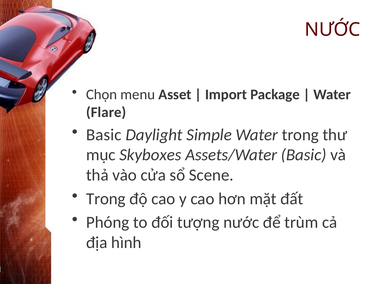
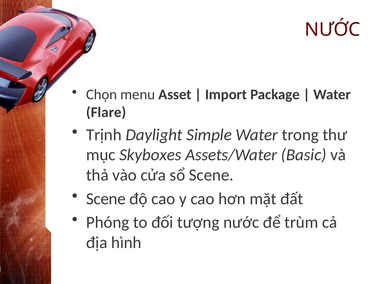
Basic at (104, 135): Basic -> Trịnh
Trong at (106, 199): Trong -> Scene
